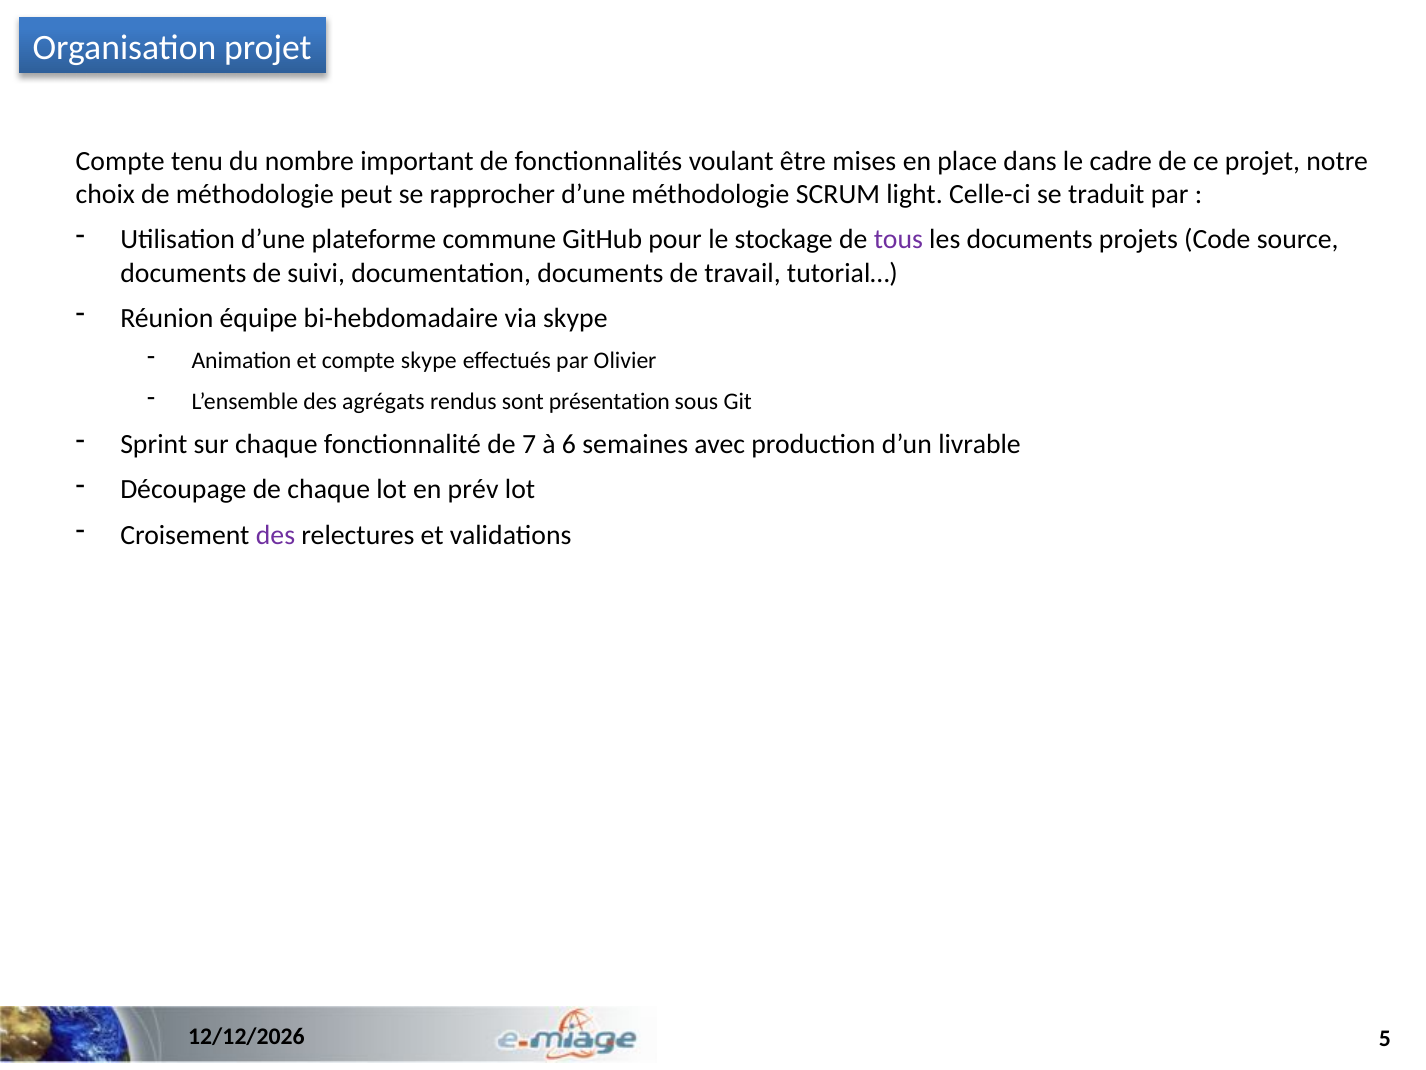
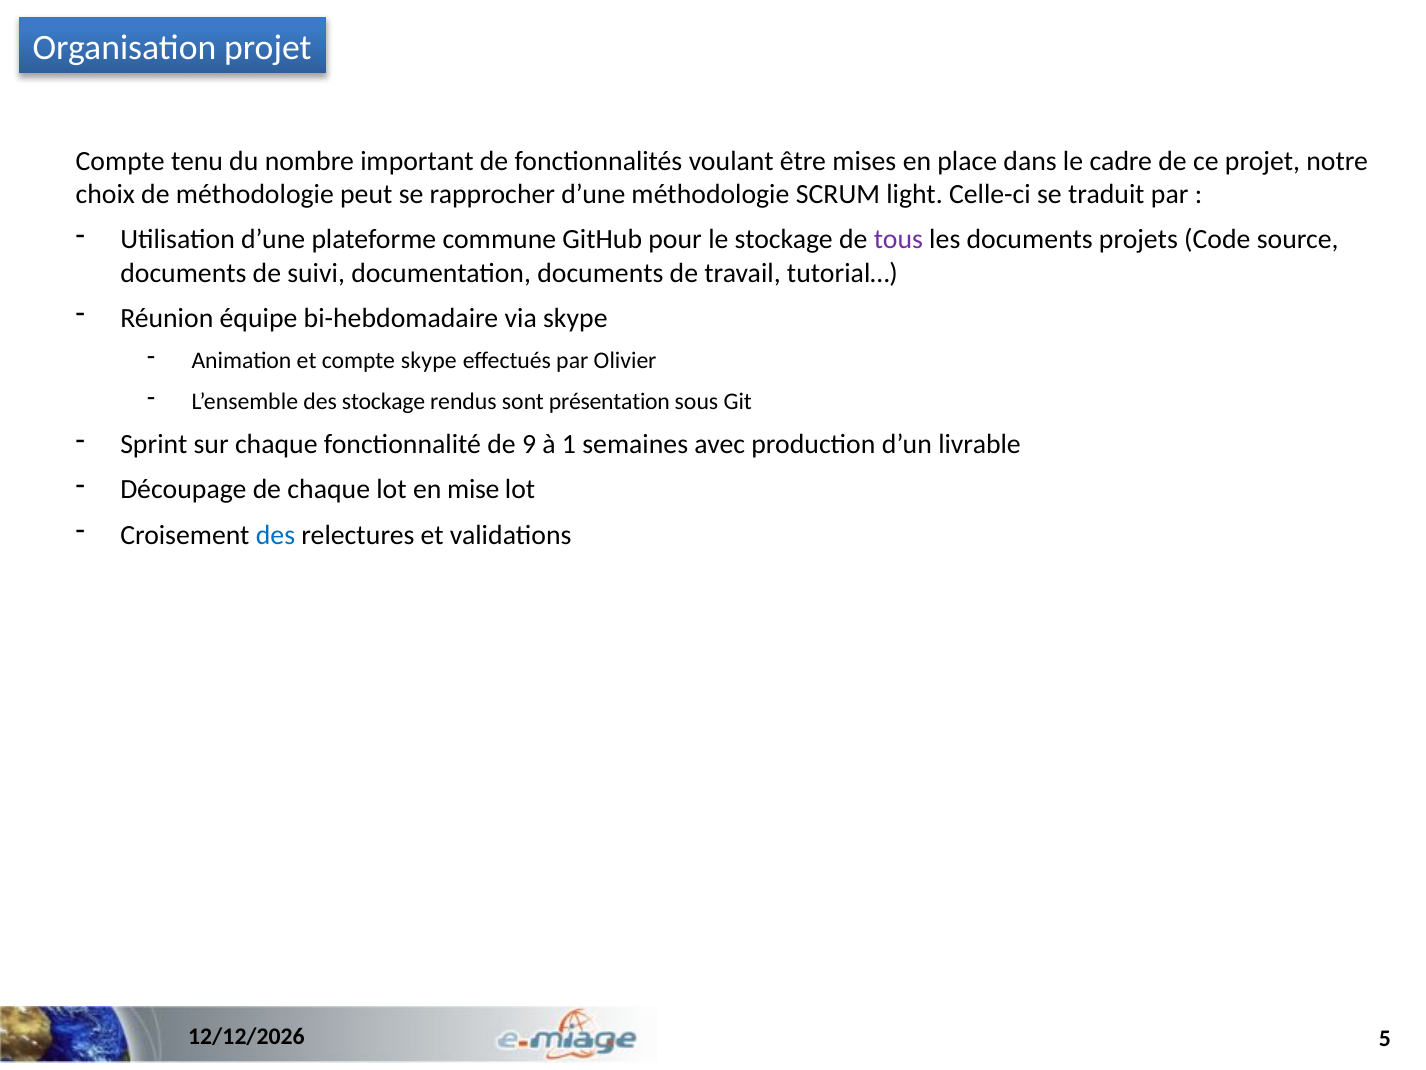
des agrégats: agrégats -> stockage
7: 7 -> 9
6: 6 -> 1
prév: prév -> mise
des at (276, 535) colour: purple -> blue
